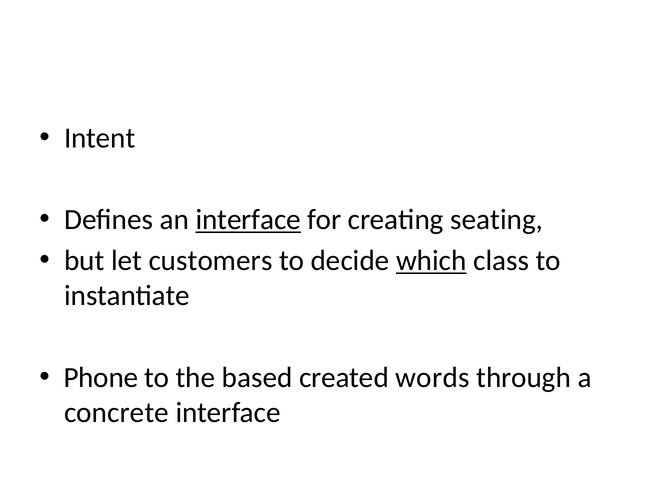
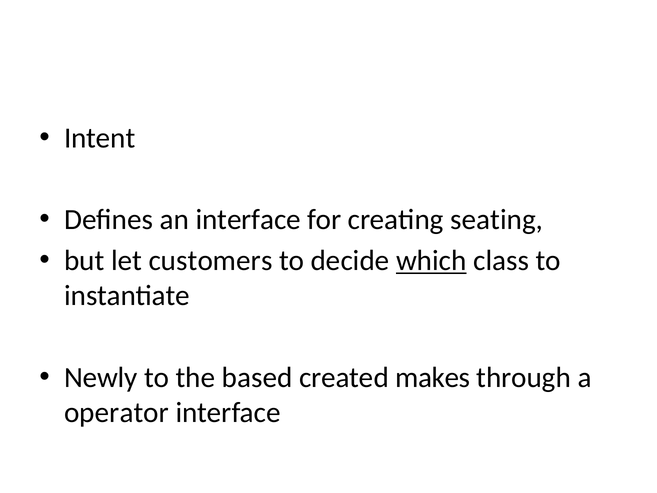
interface at (248, 220) underline: present -> none
Phone: Phone -> Newly
words: words -> makes
concrete: concrete -> operator
